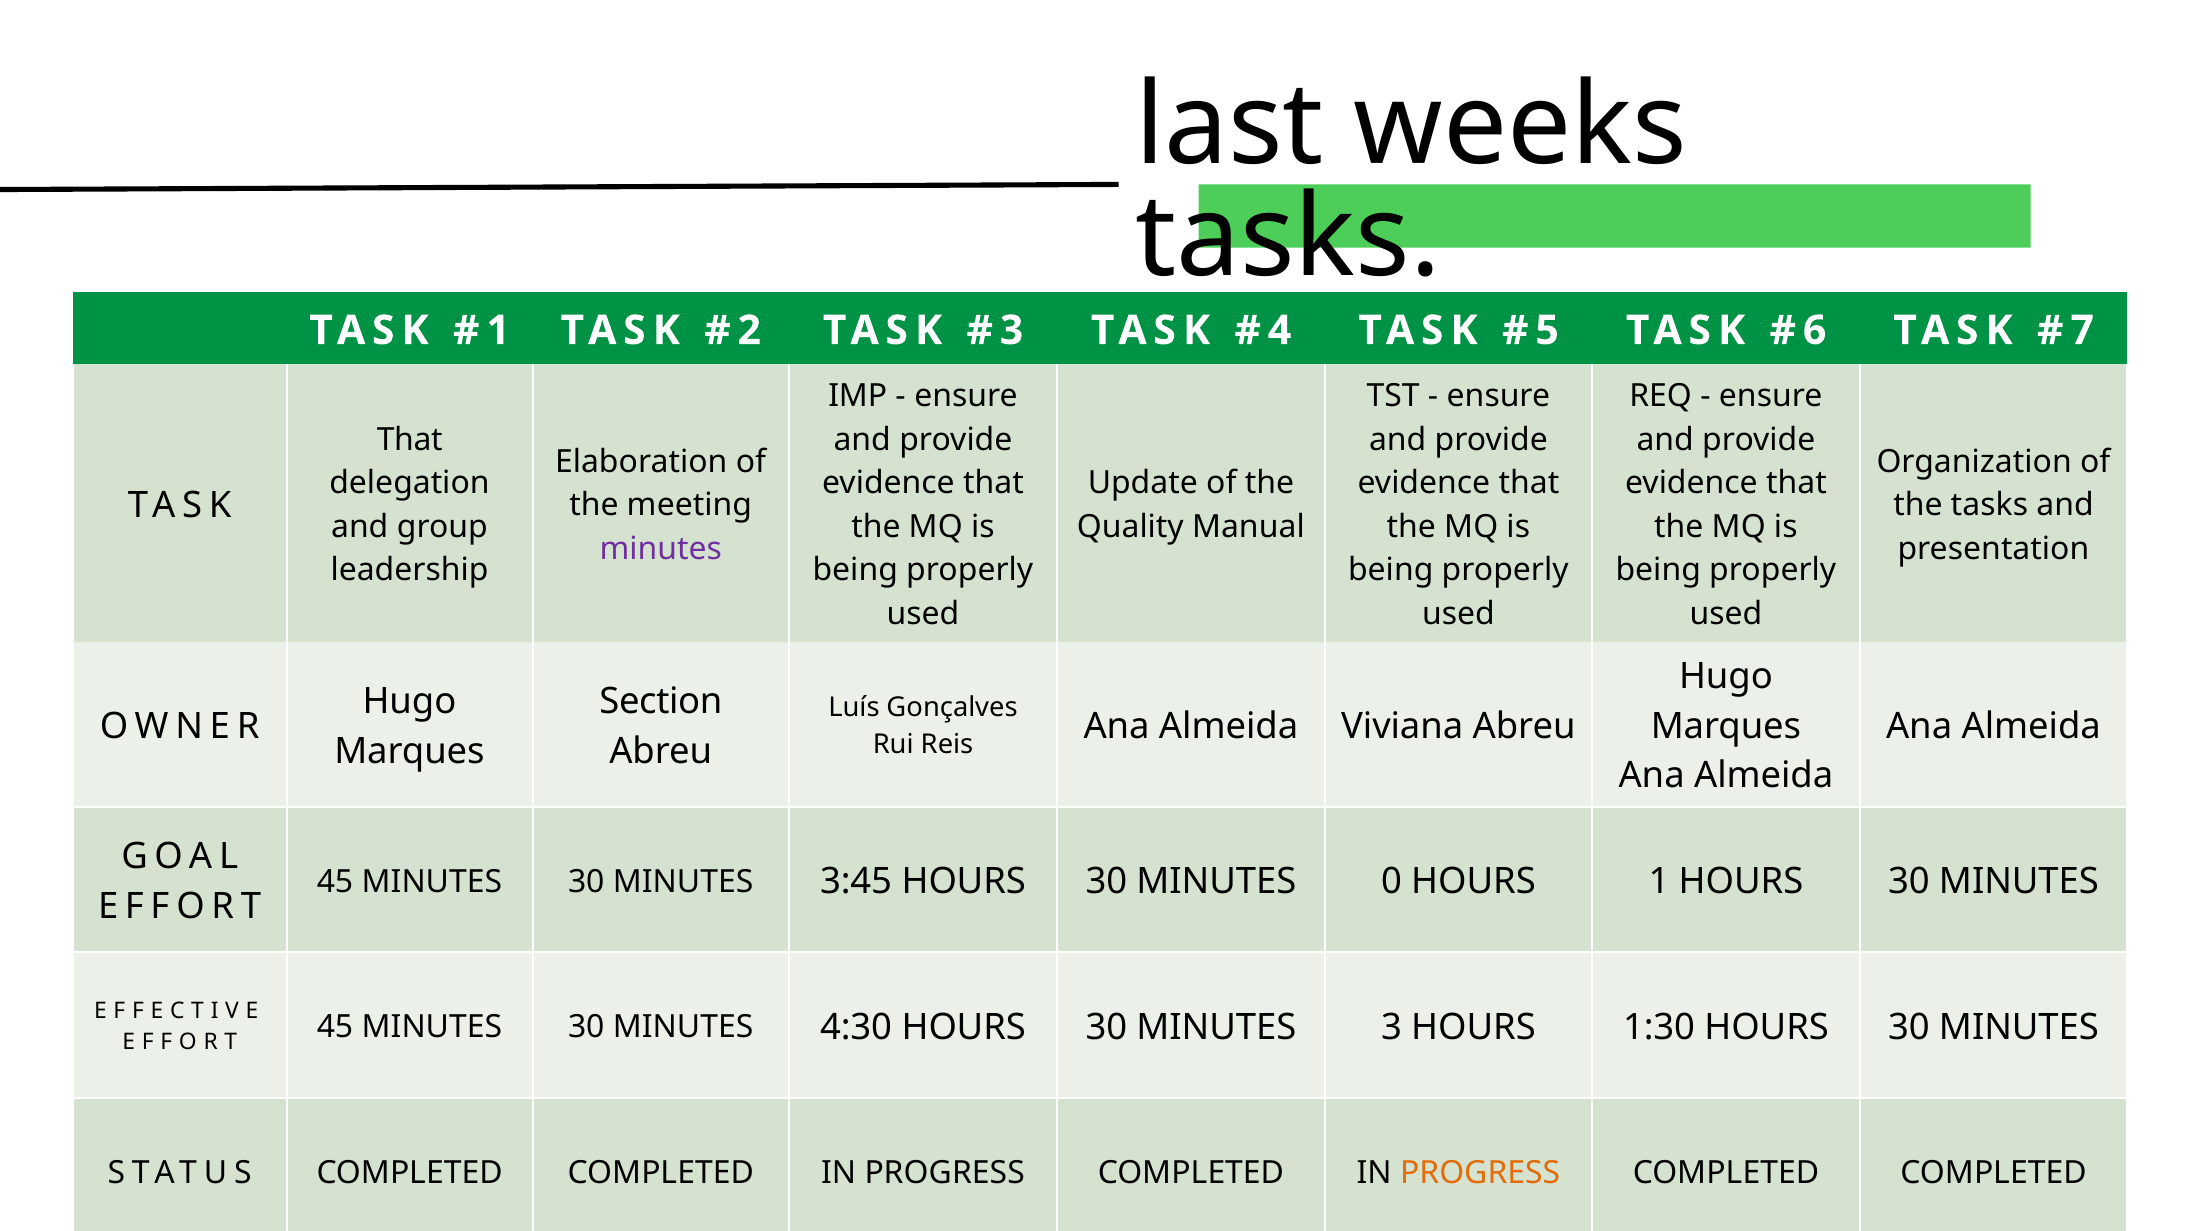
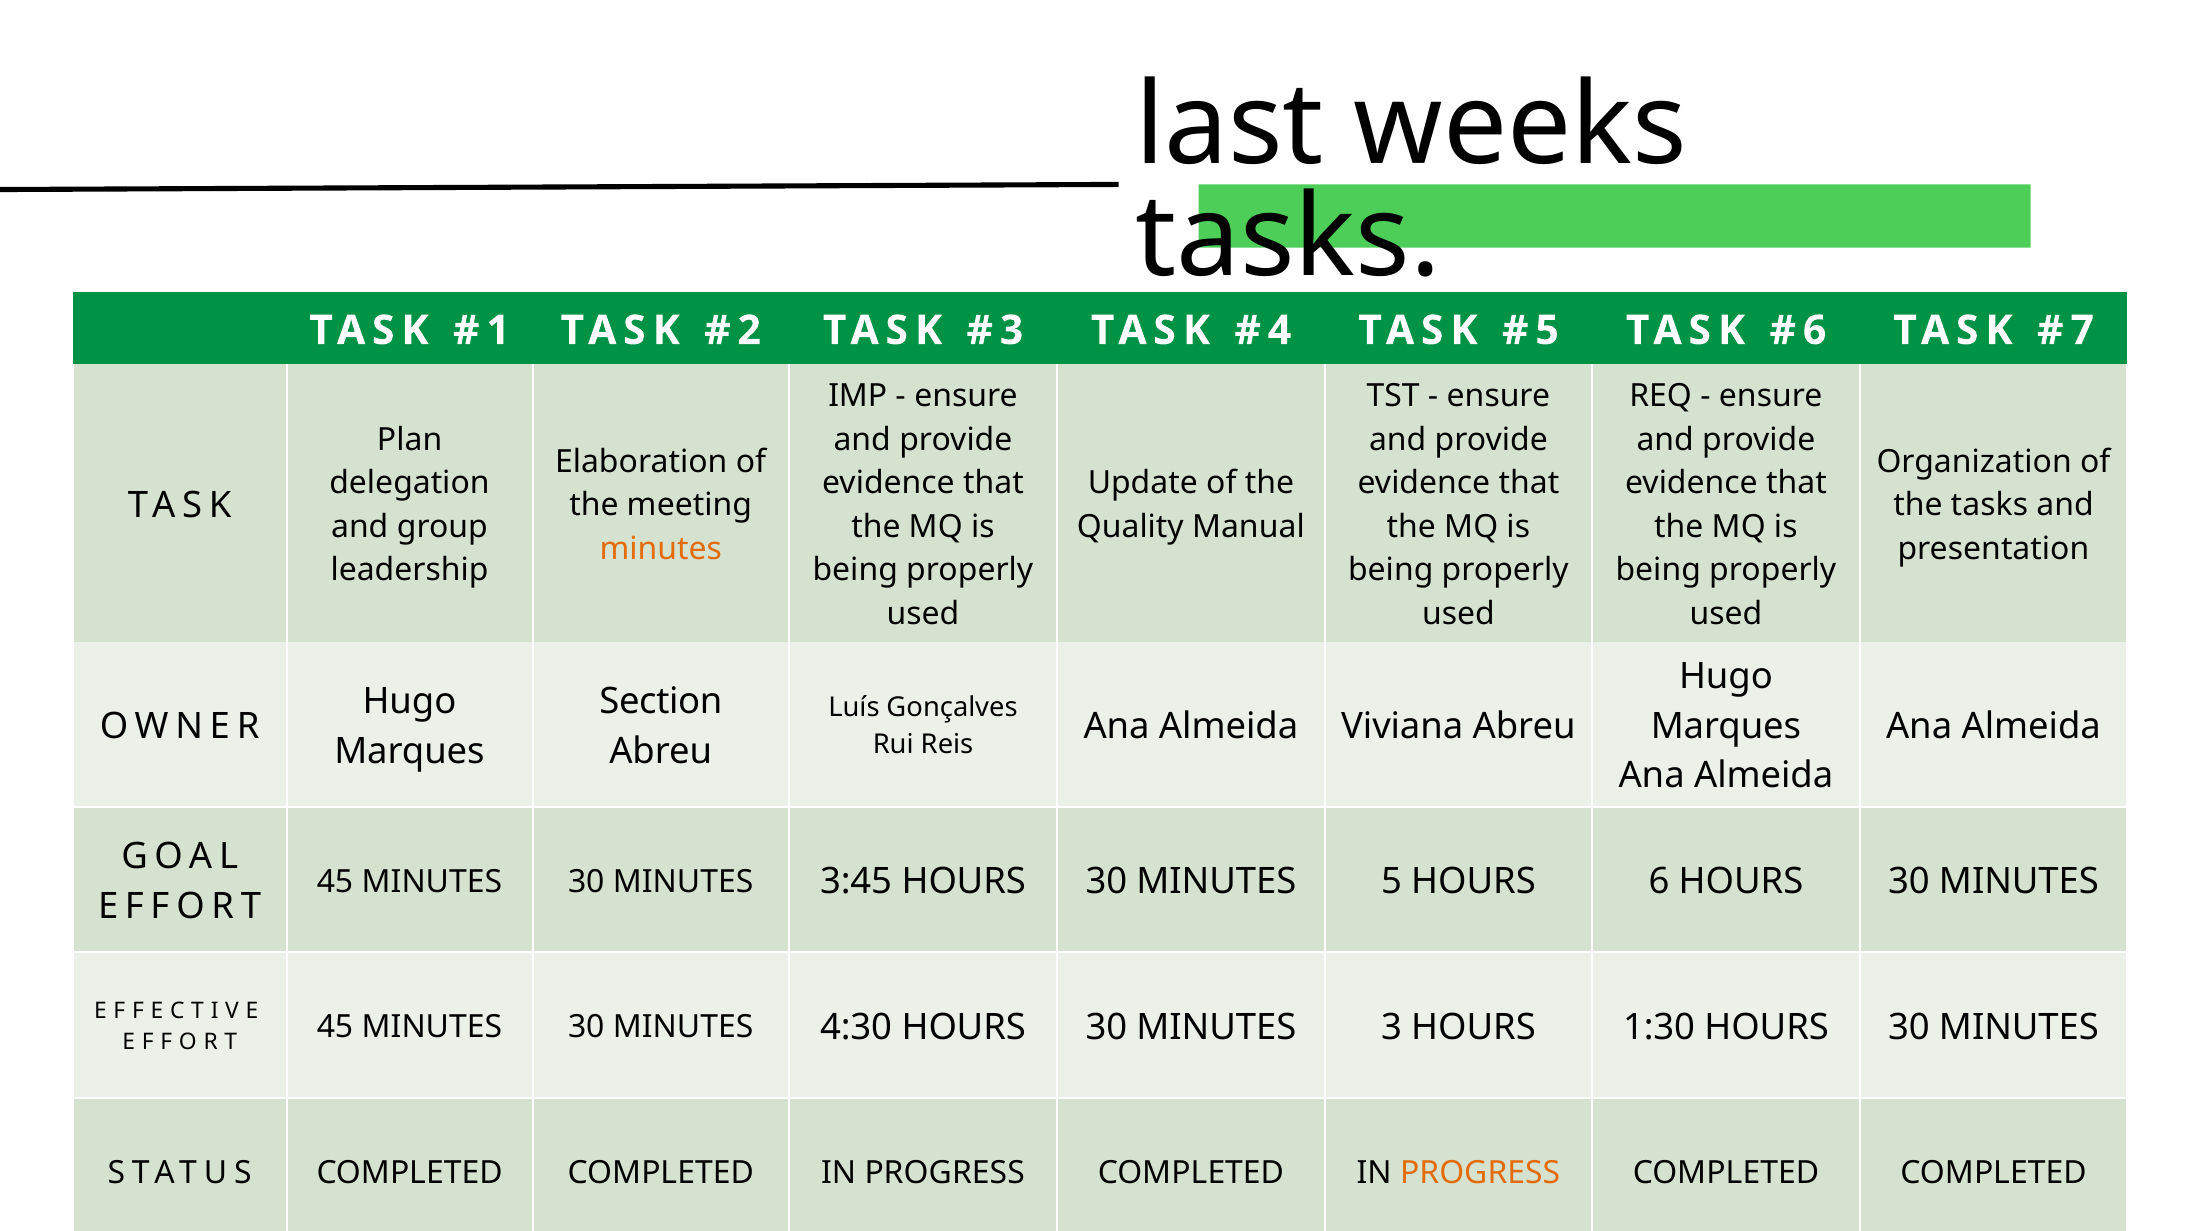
That at (410, 440): That -> Plan
minutes at (661, 548) colour: purple -> orange
0: 0 -> 5
1: 1 -> 6
